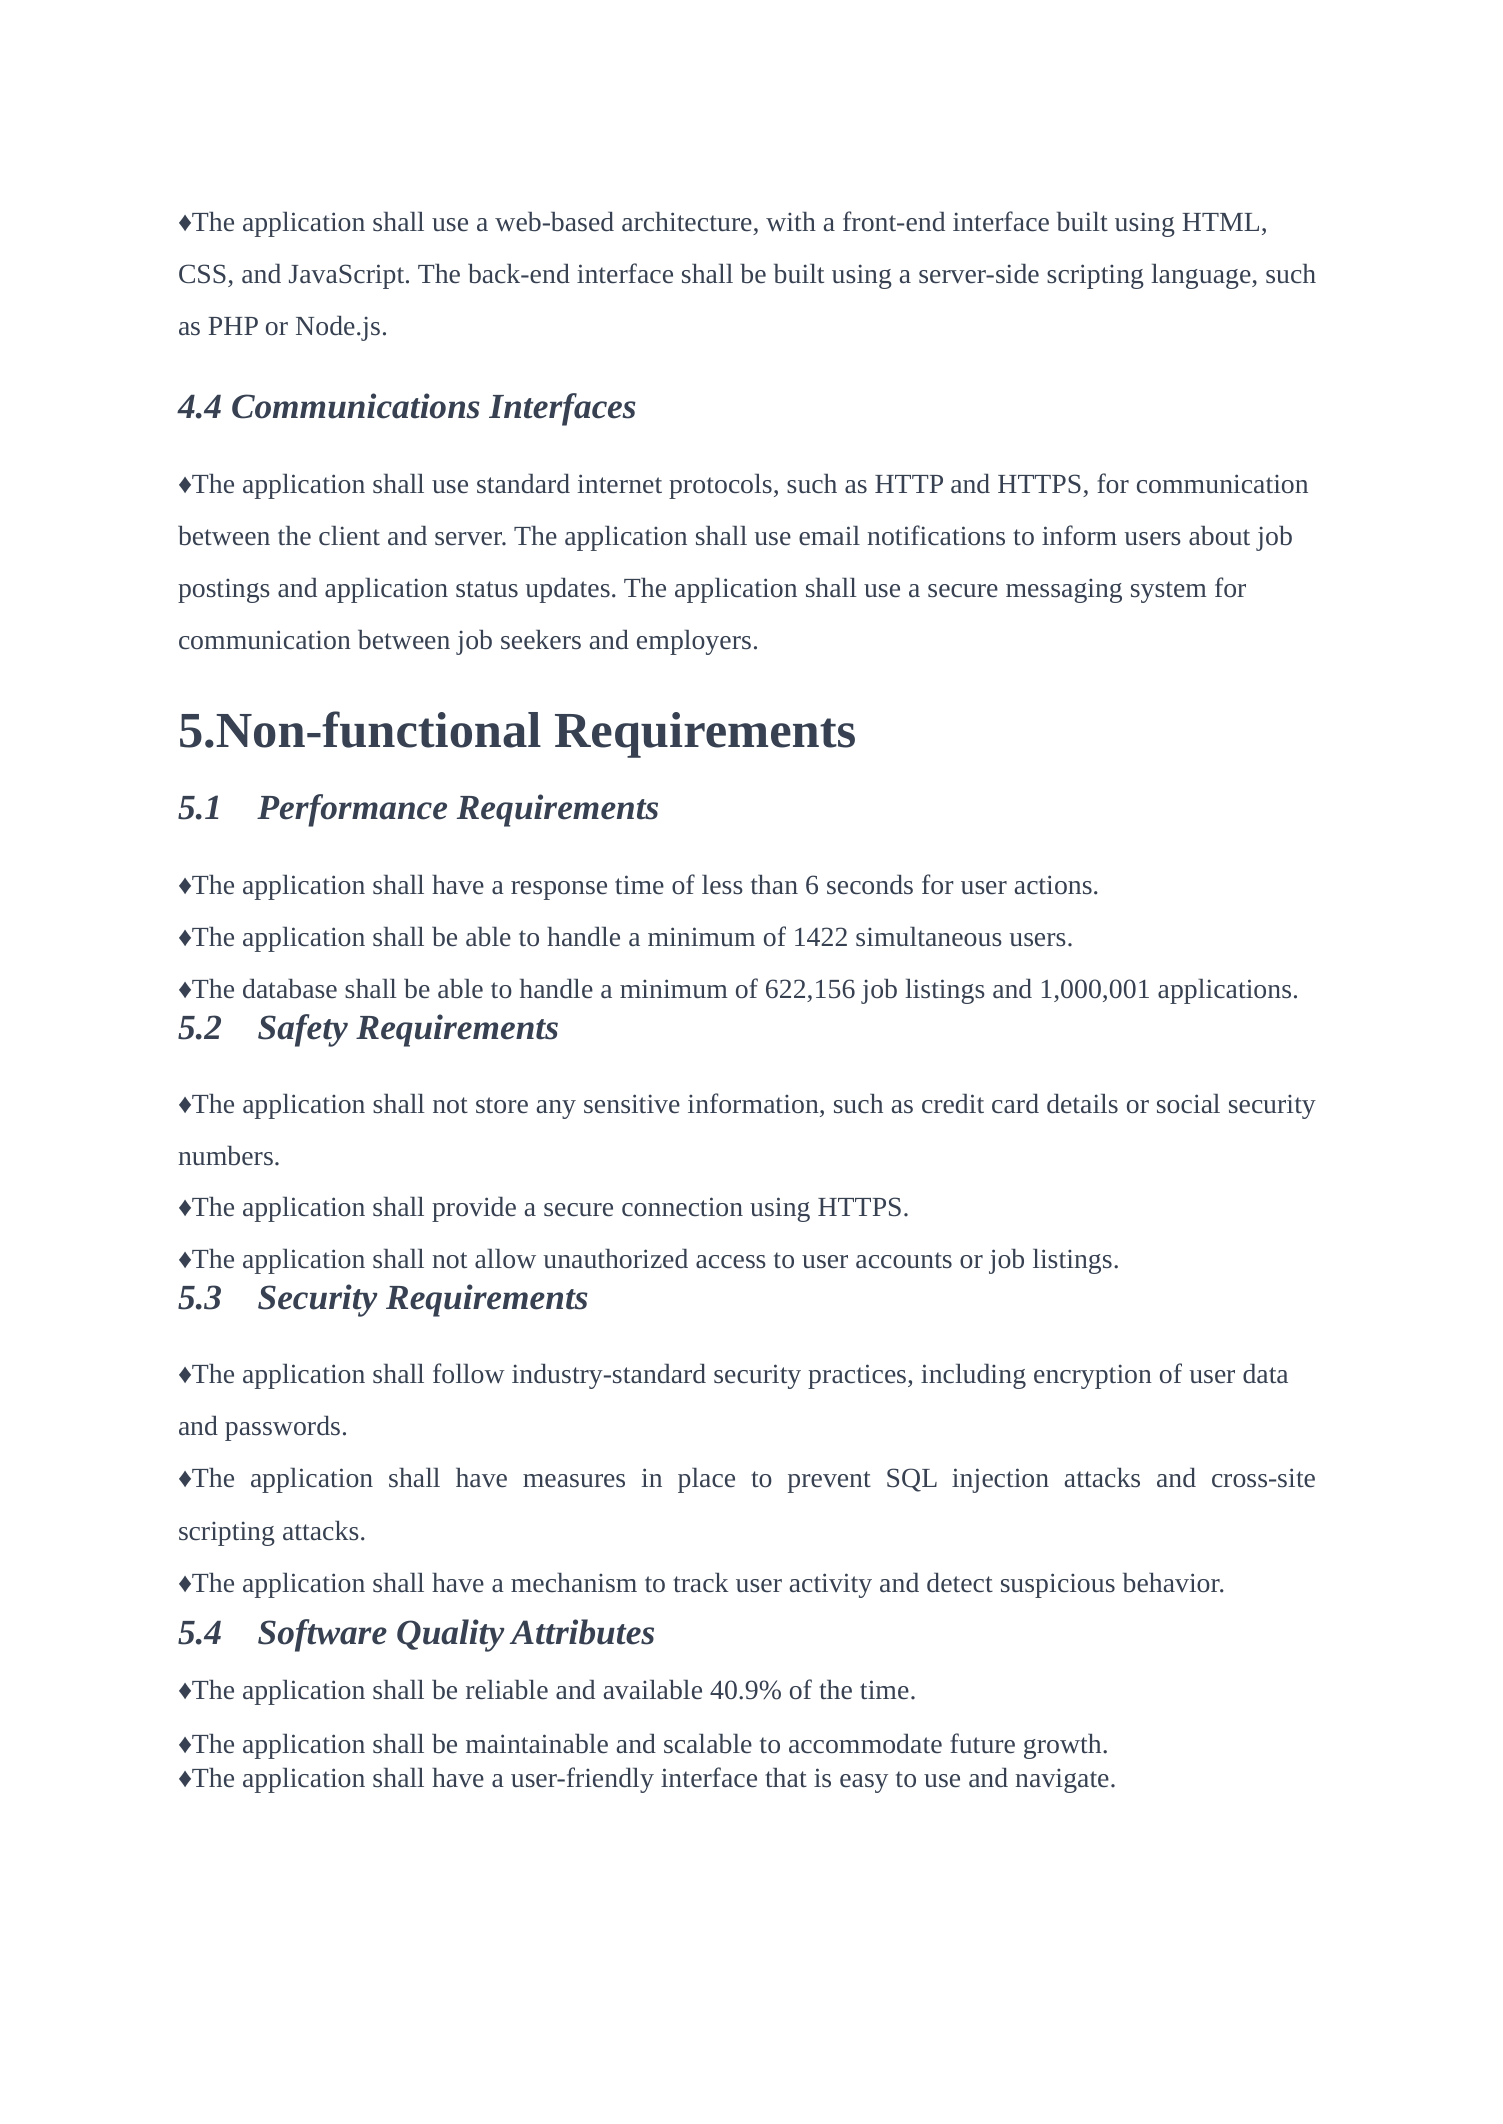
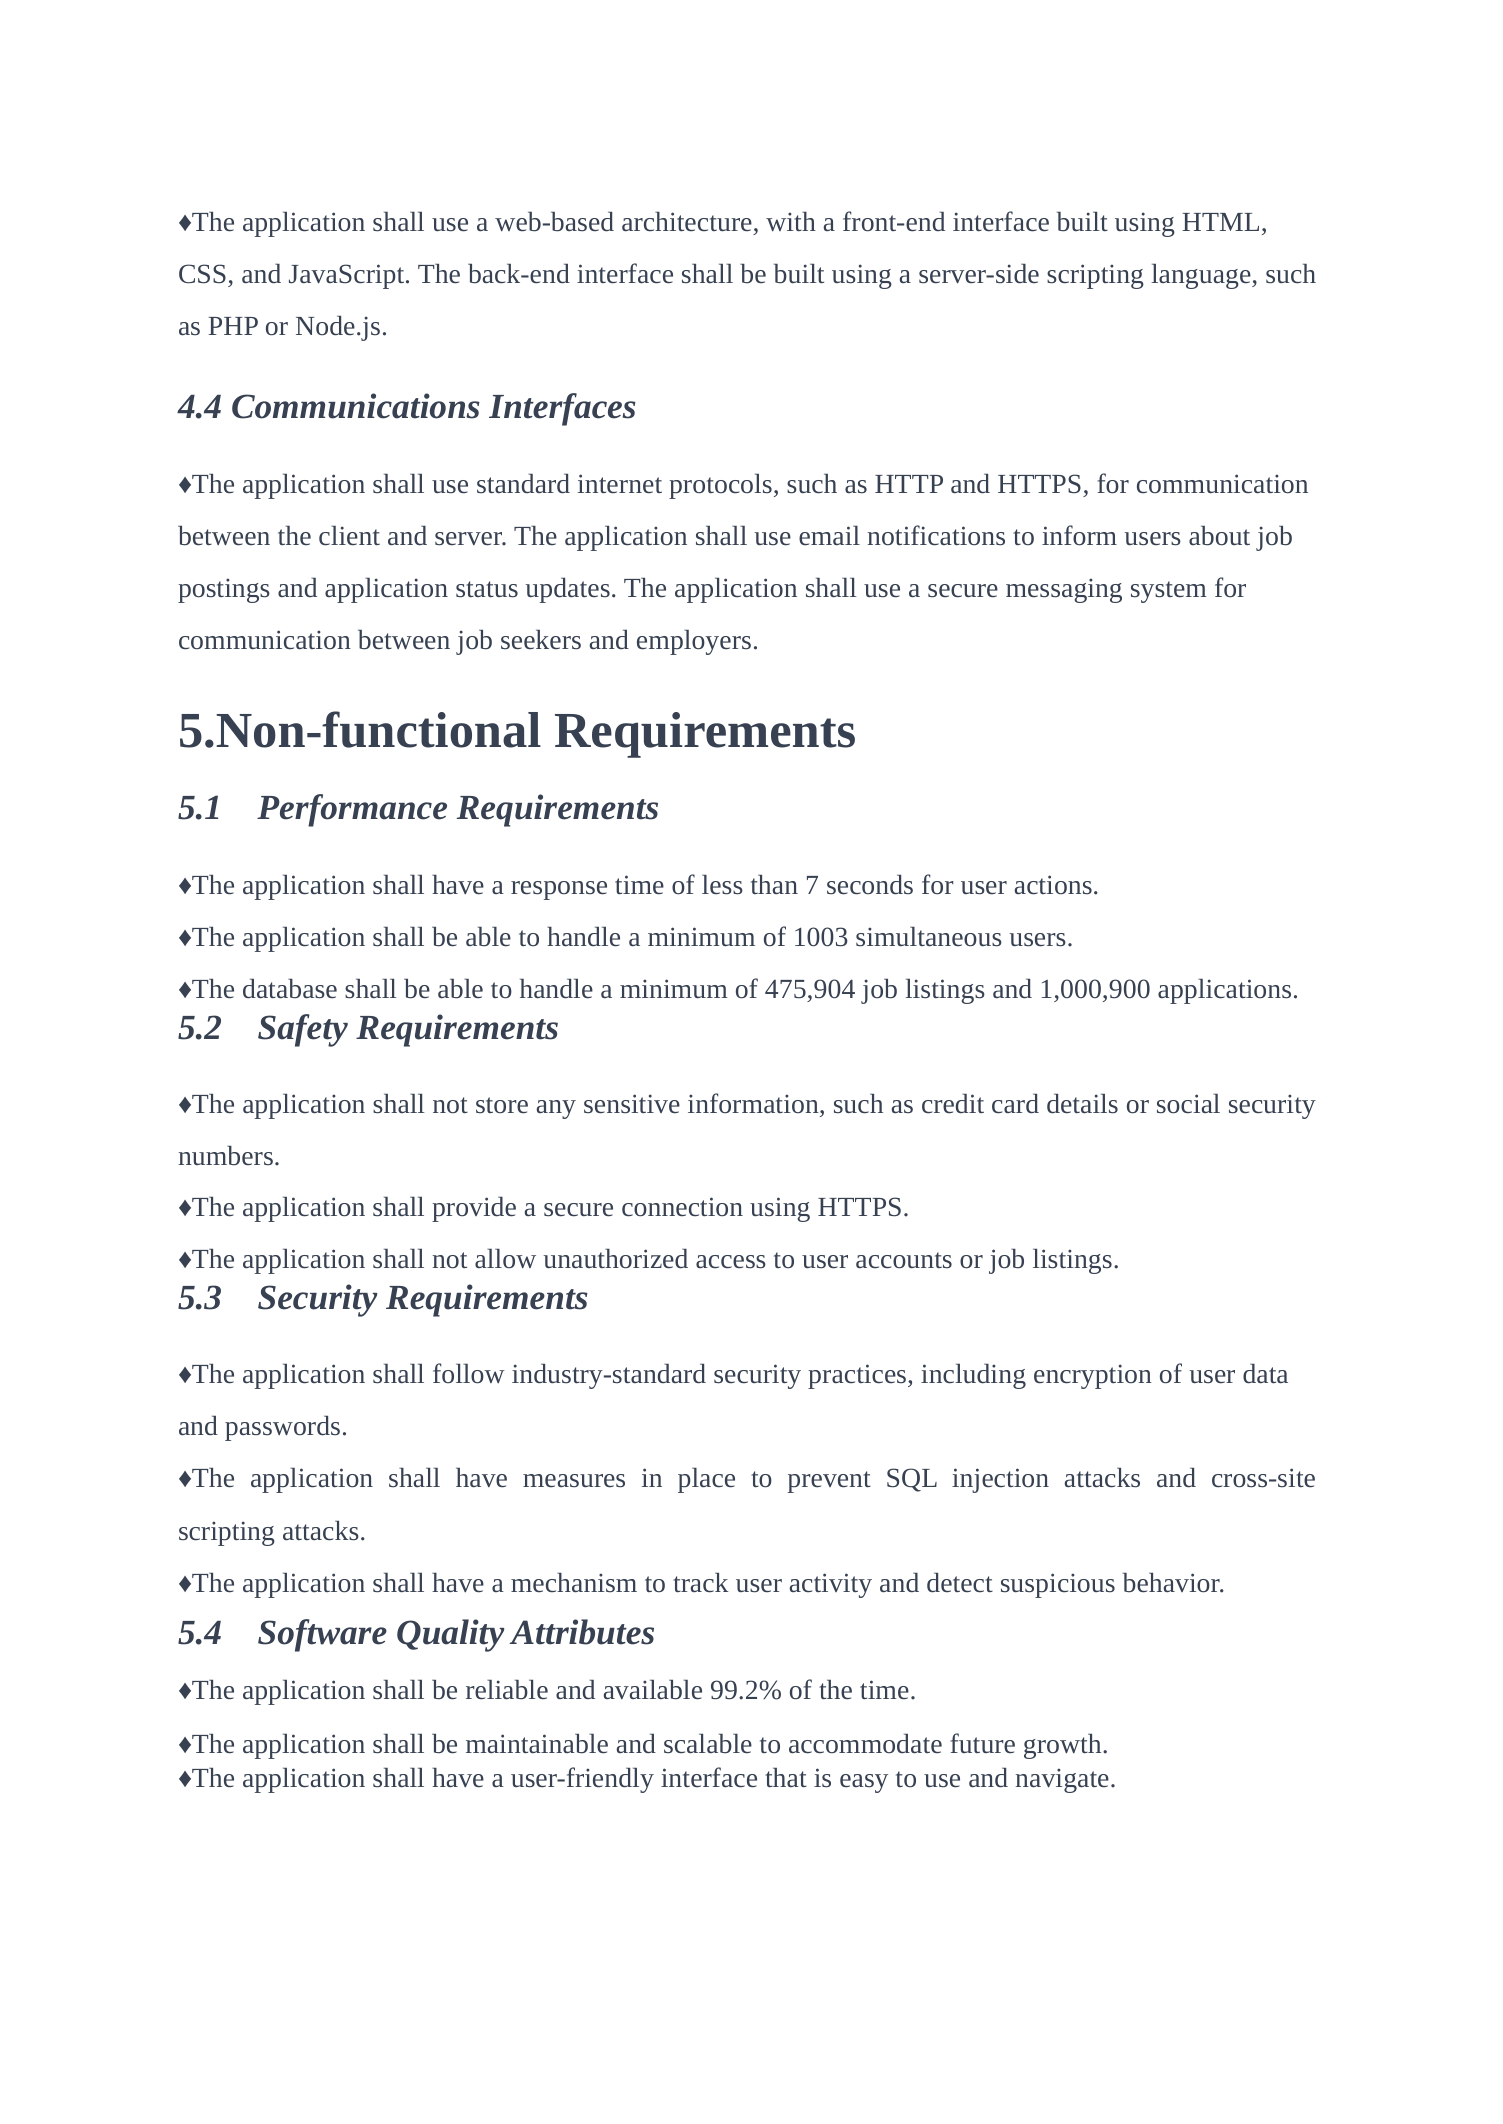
6: 6 -> 7
1422: 1422 -> 1003
622,156: 622,156 -> 475,904
1,000,001: 1,000,001 -> 1,000,900
40.9%: 40.9% -> 99.2%
